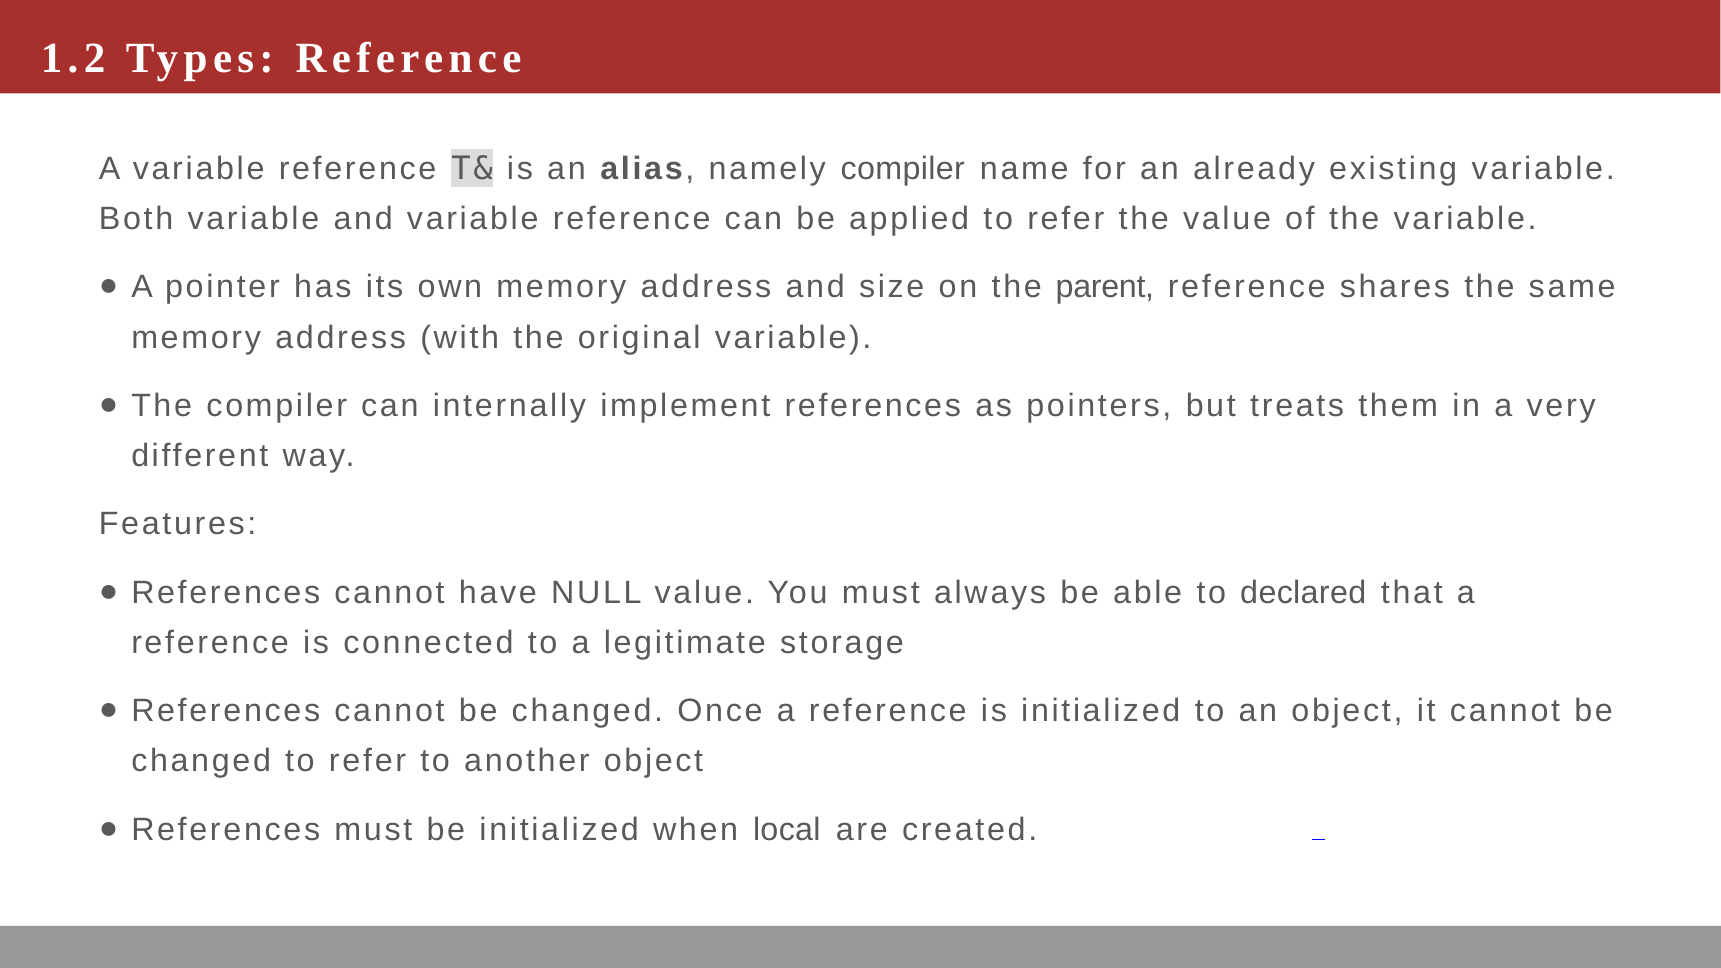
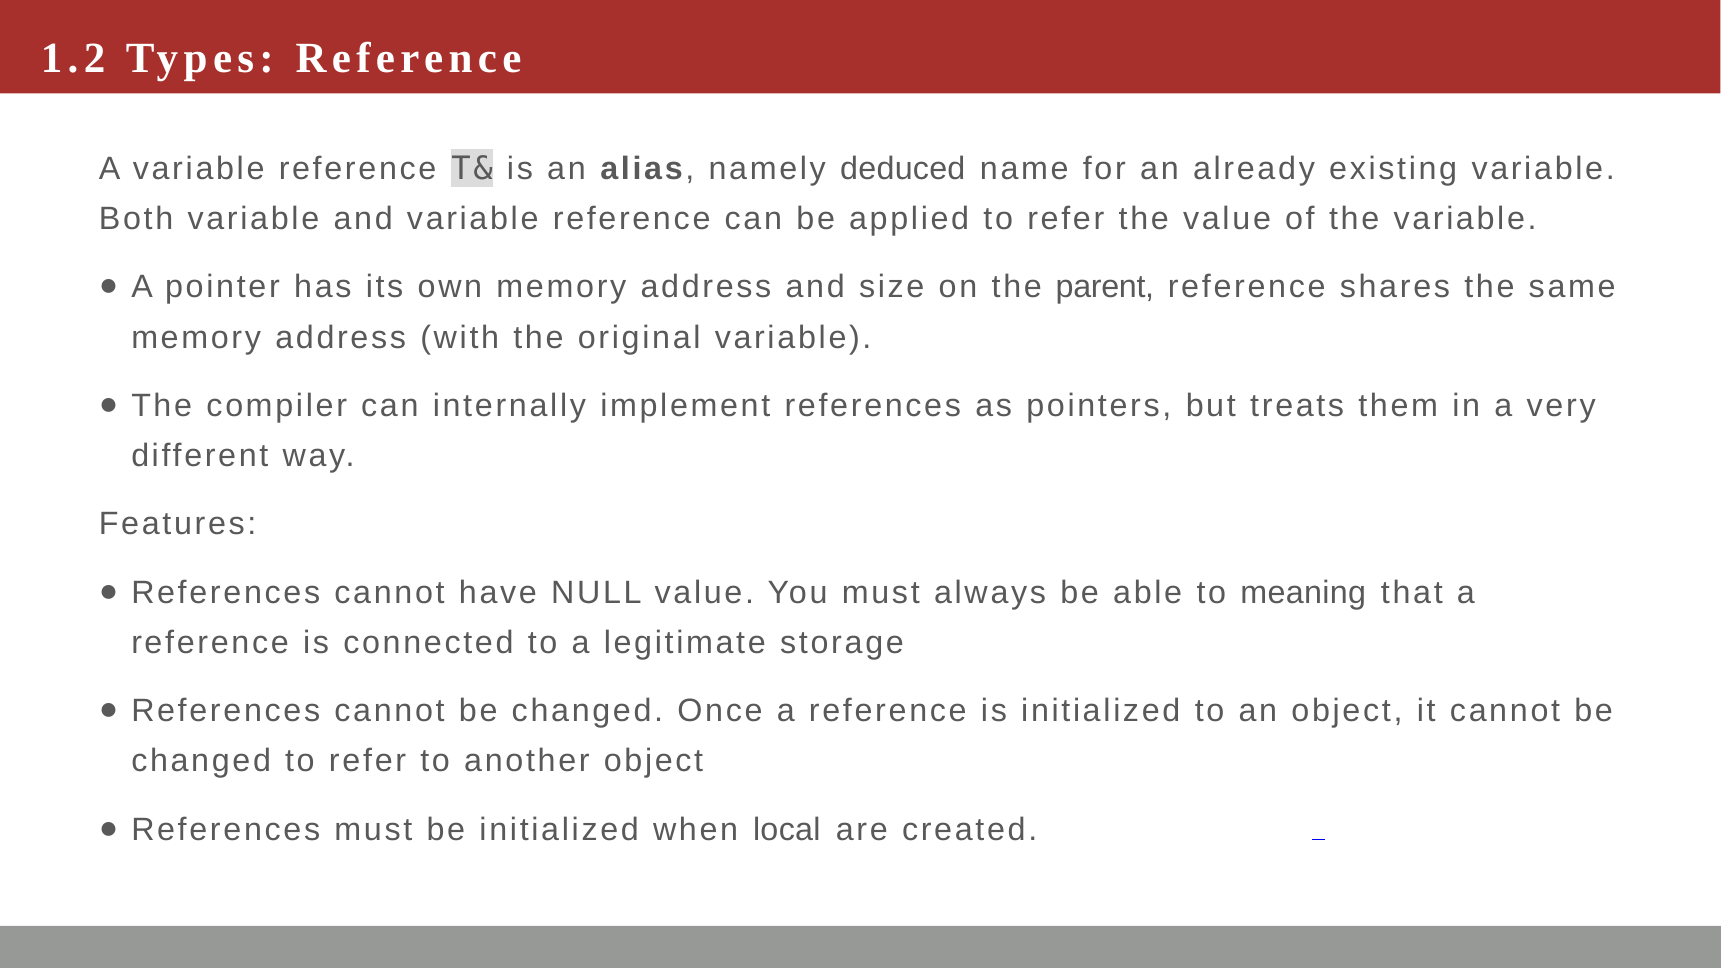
namely compiler: compiler -> deduced
declared: declared -> meaning
